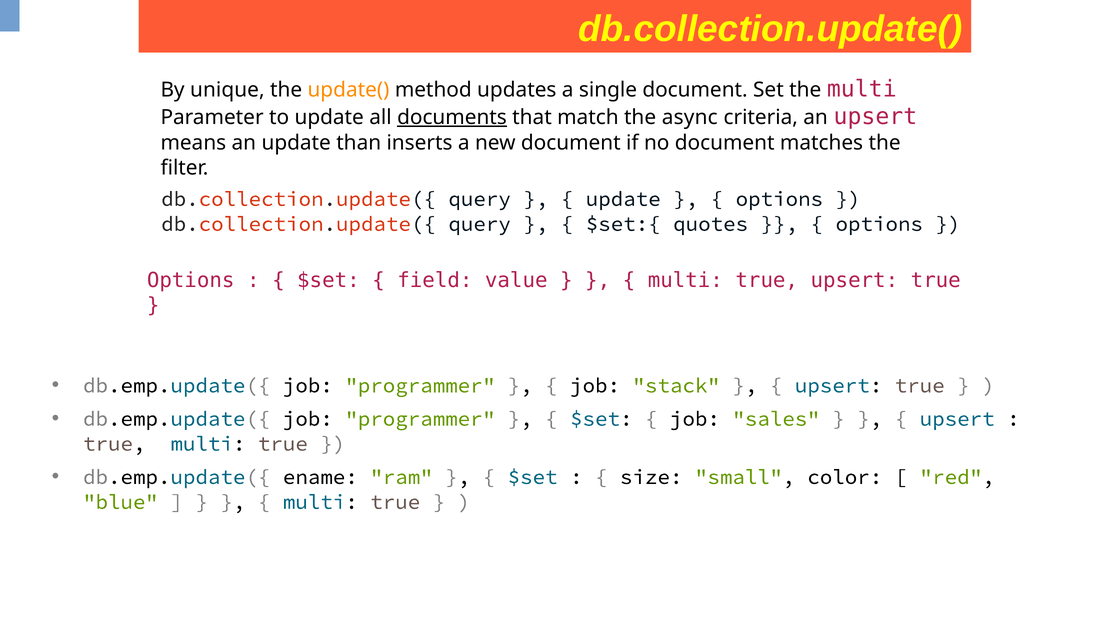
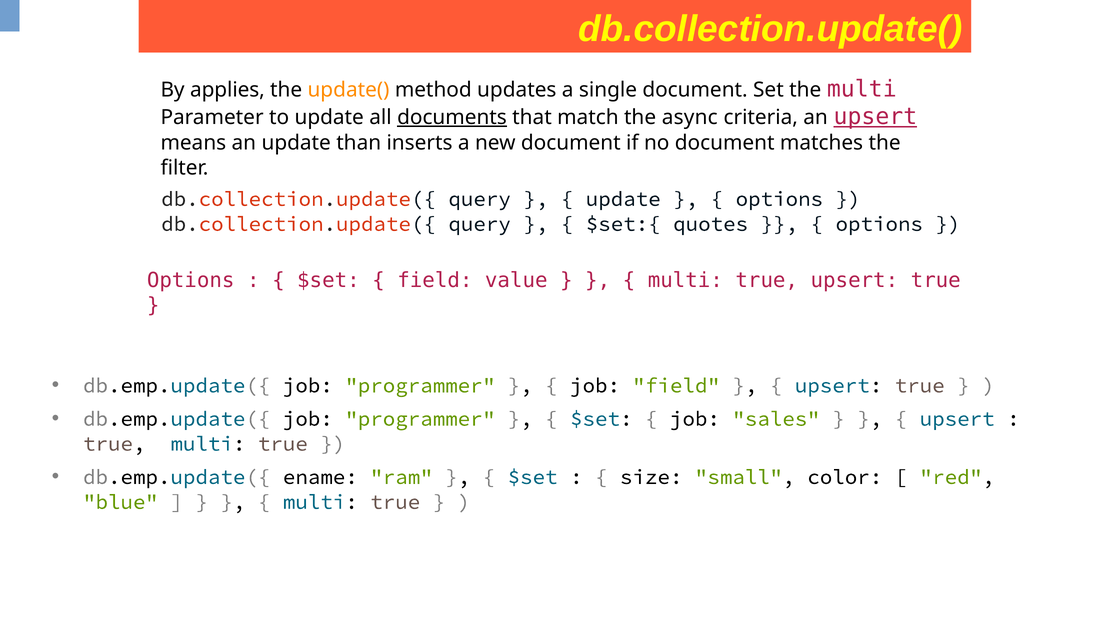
unique: unique -> applies
upsert at (875, 117) underline: none -> present
job stack: stack -> field
